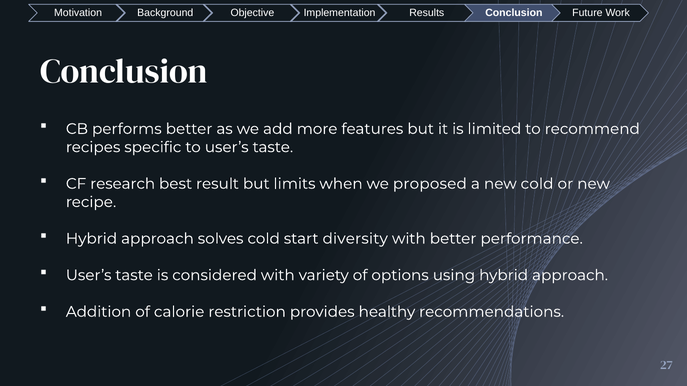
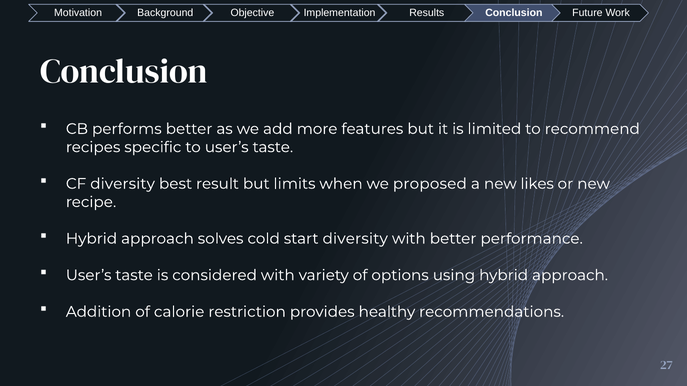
CF research: research -> diversity
new cold: cold -> likes
